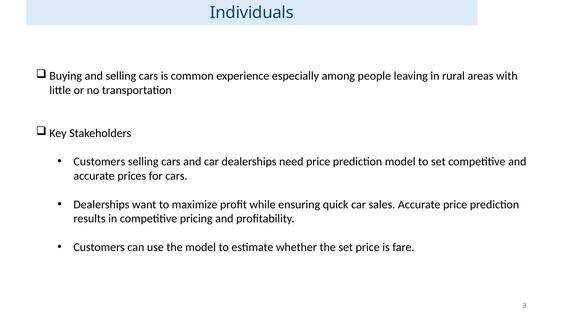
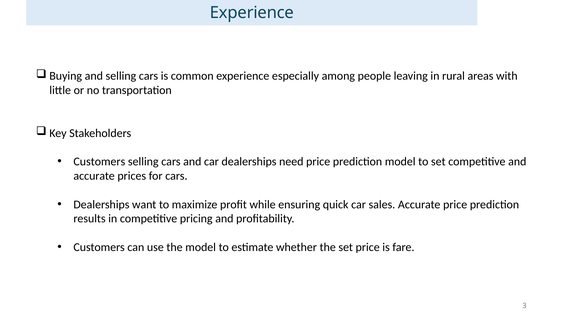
Individuals at (252, 13): Individuals -> Experience
